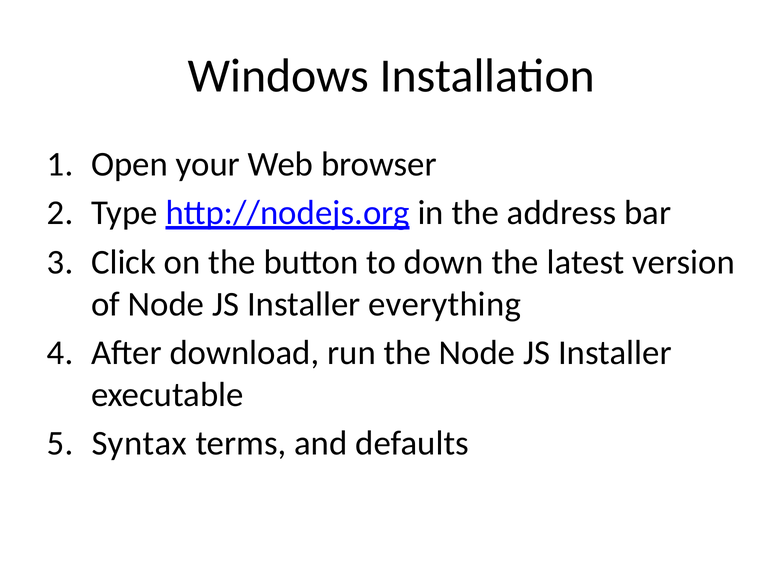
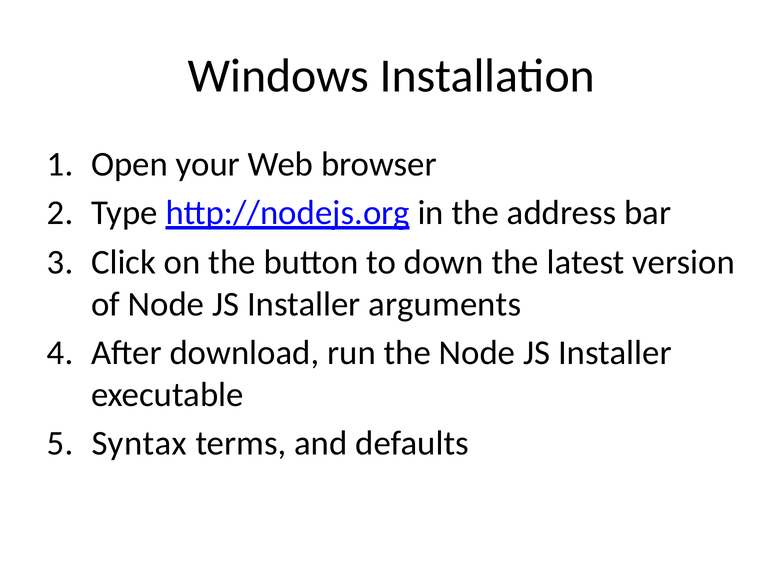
everything: everything -> arguments
